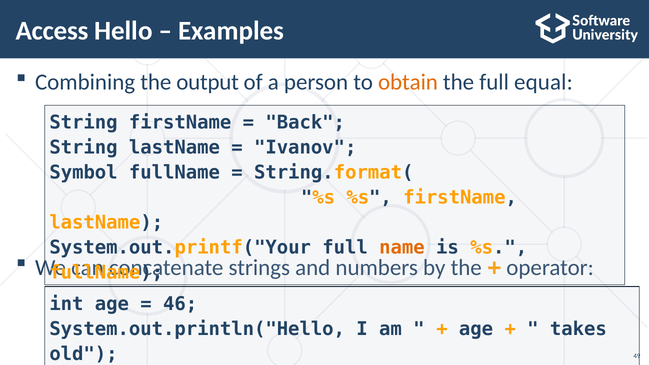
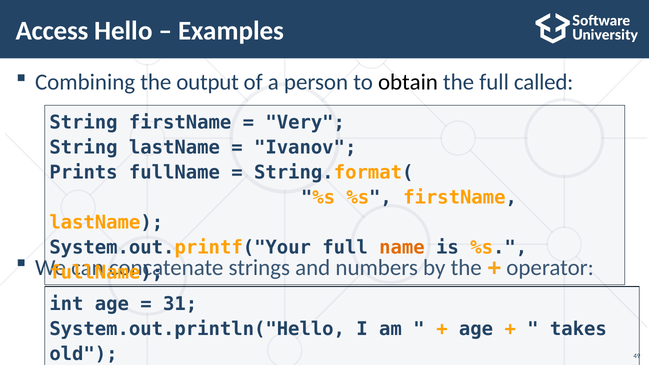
obtain colour: orange -> black
equal: equal -> called
Back: Back -> Very
Symbol: Symbol -> Prints
46: 46 -> 31
